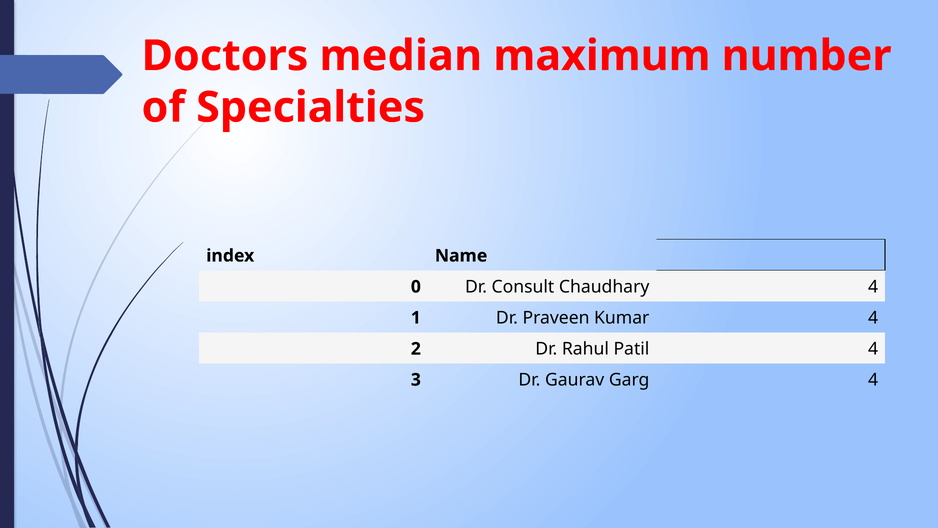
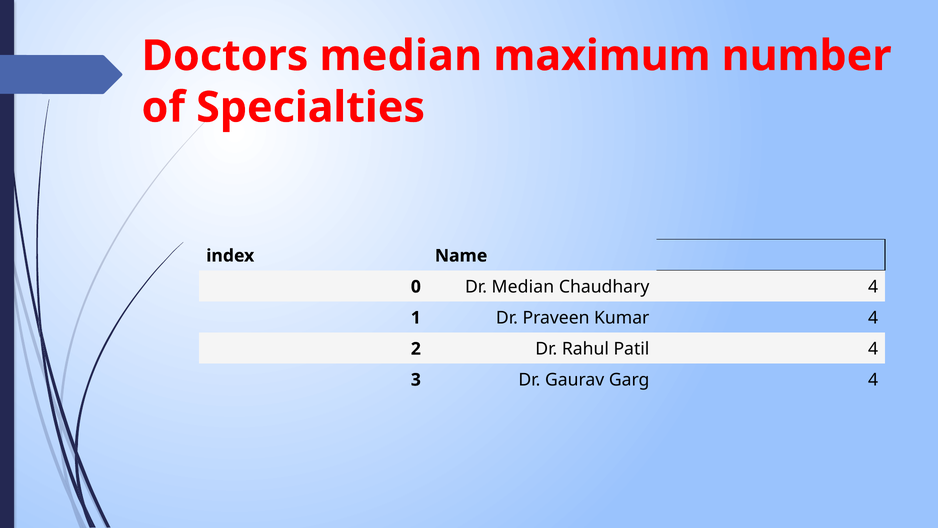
Dr Consult: Consult -> Median
